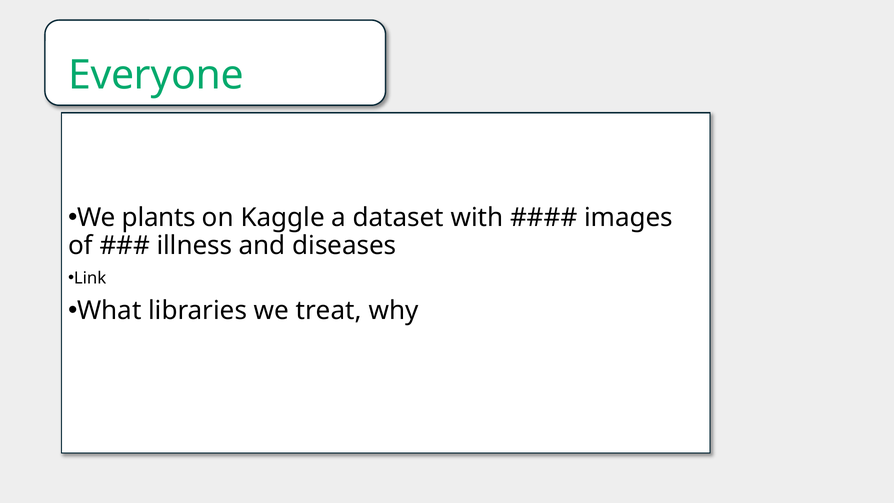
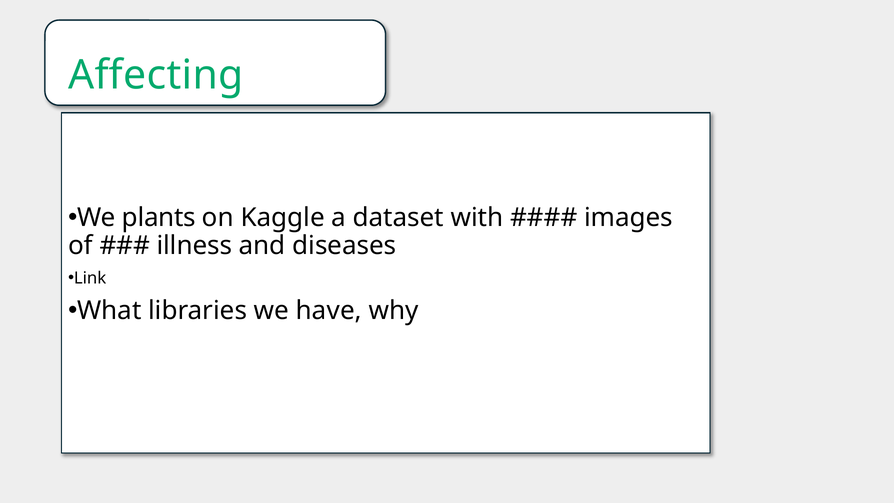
Everyone: Everyone -> Affecting
treat: treat -> have
